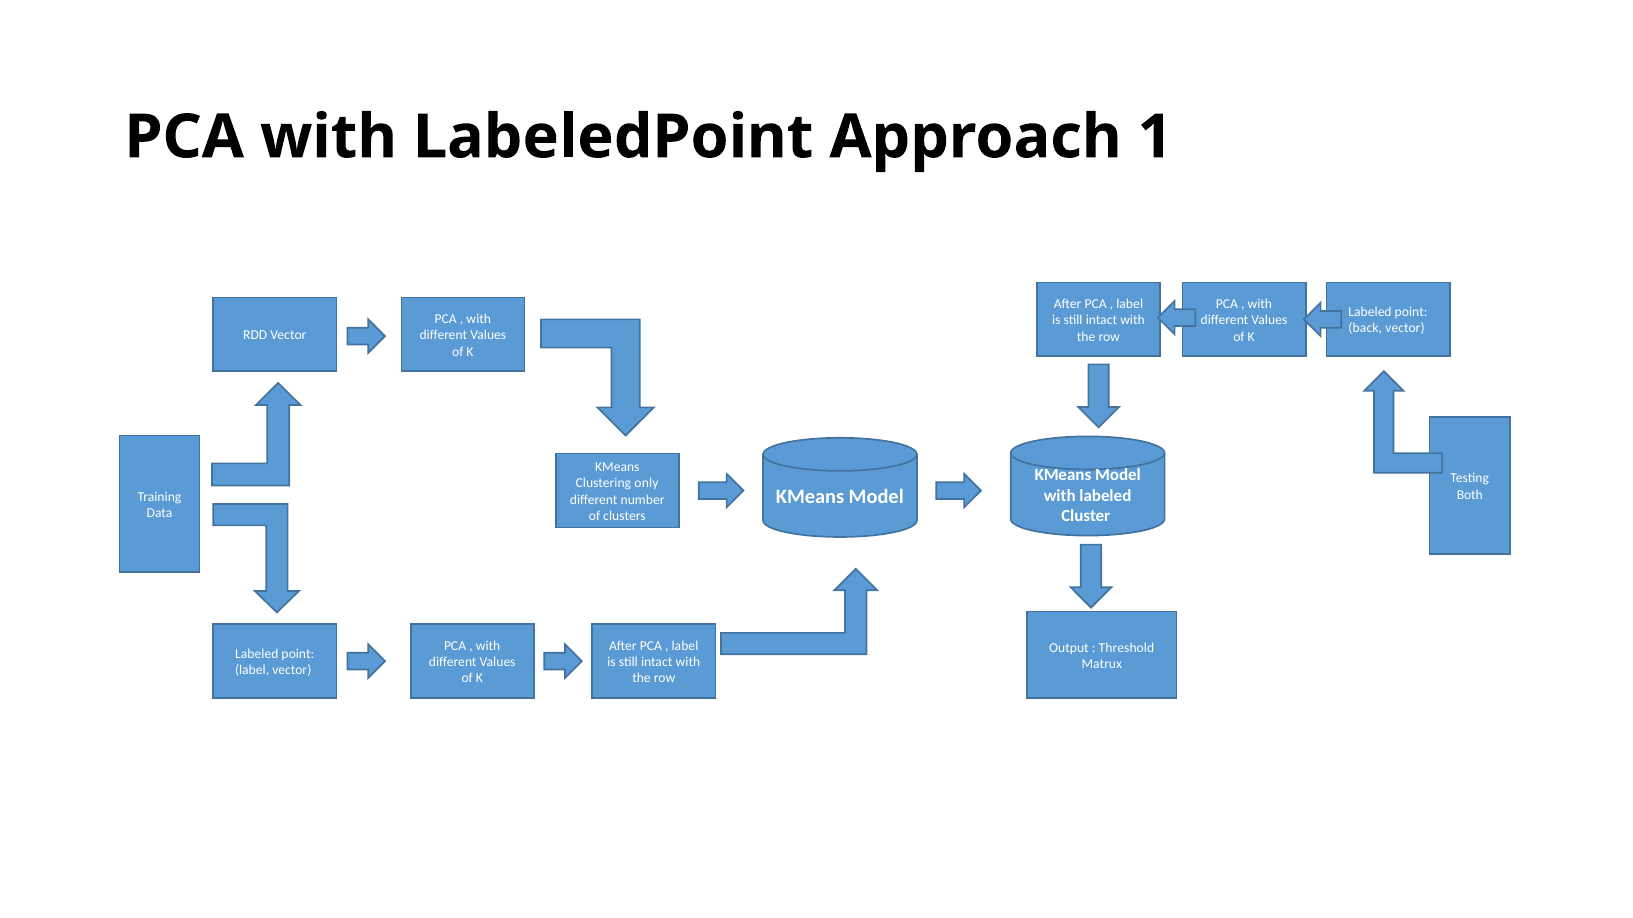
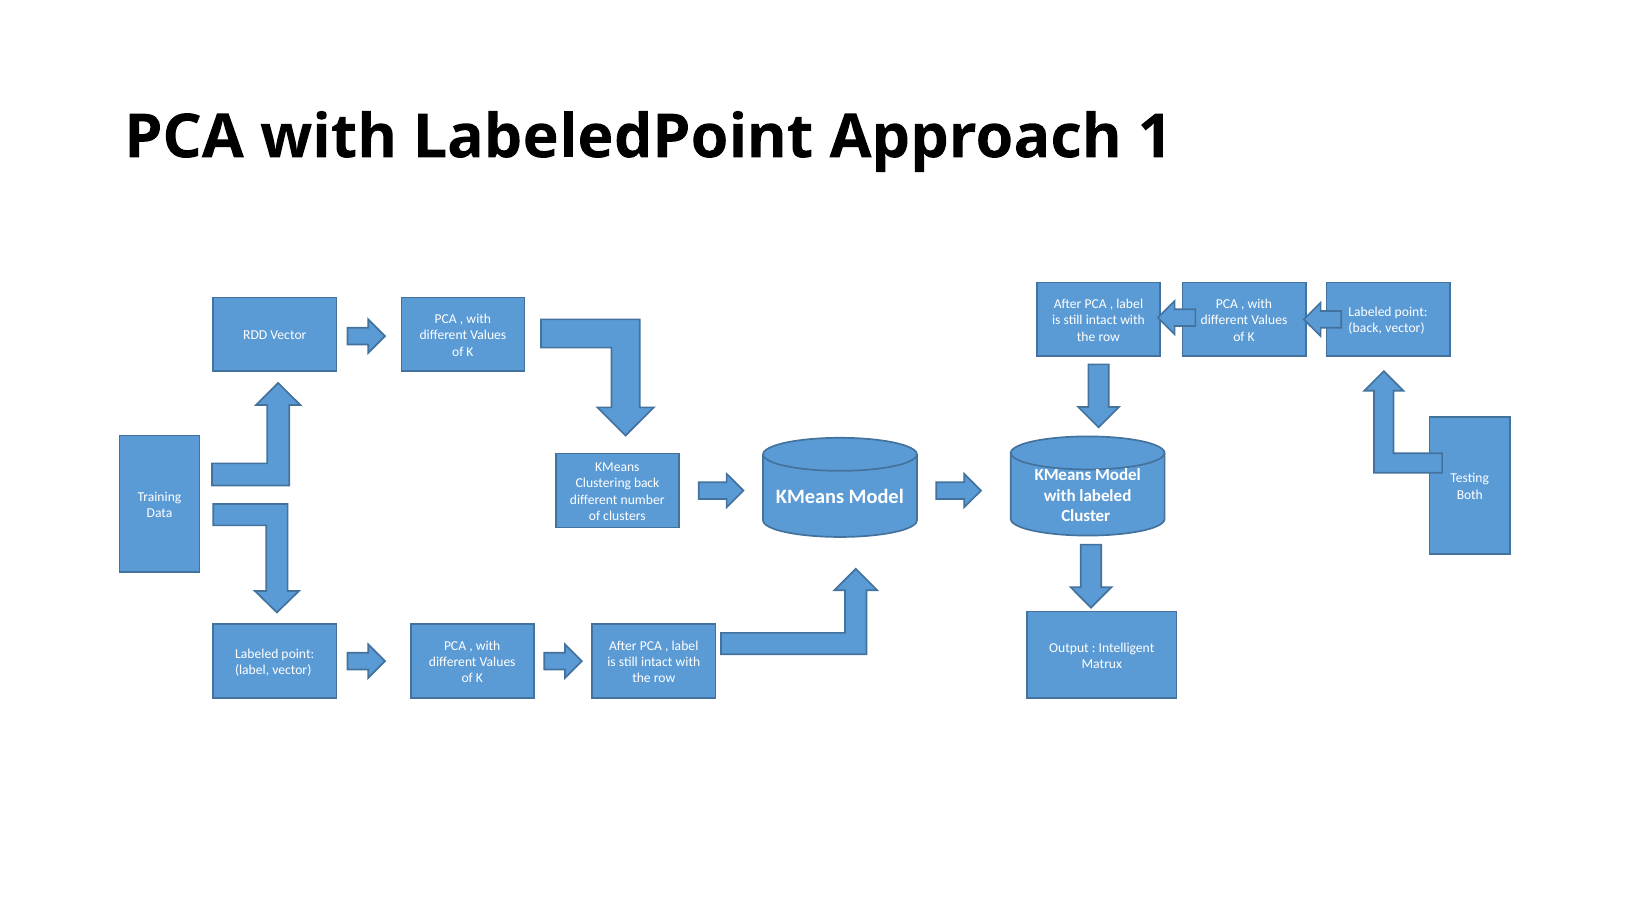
Clustering only: only -> back
Threshold: Threshold -> Intelligent
